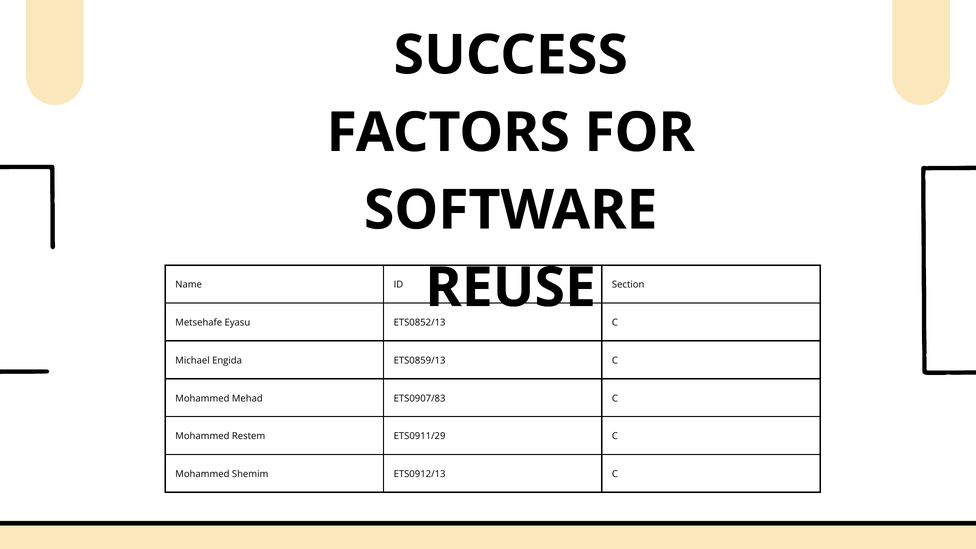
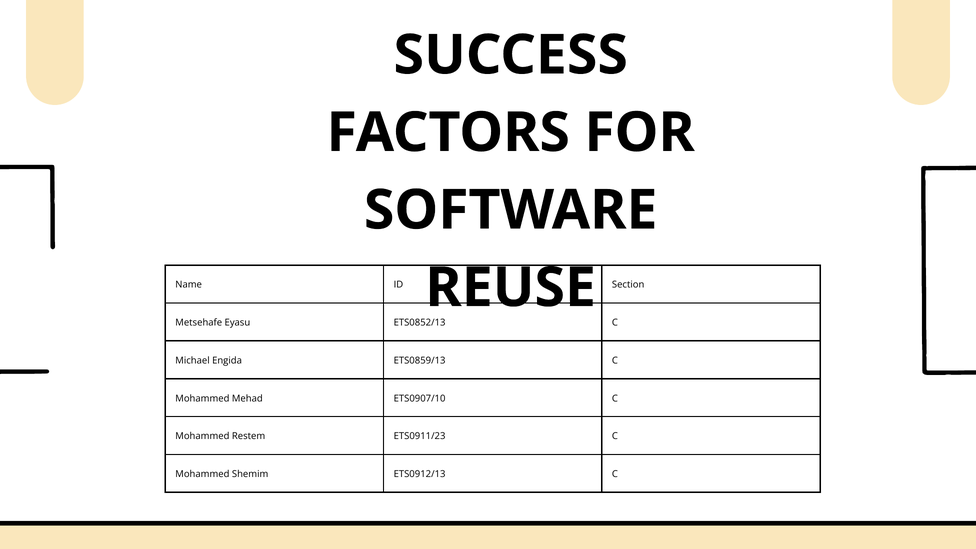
ETS0907/83: ETS0907/83 -> ETS0907/10
ETS0911/29: ETS0911/29 -> ETS0911/23
